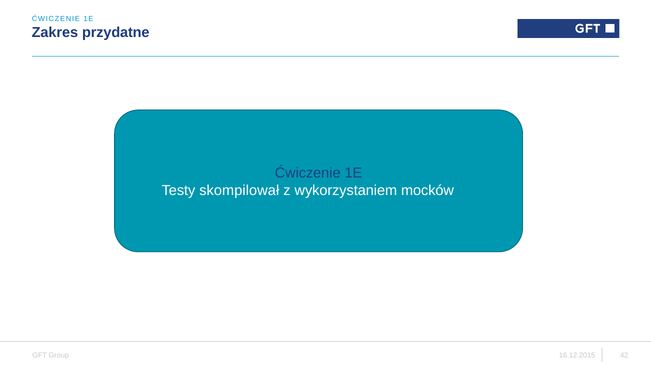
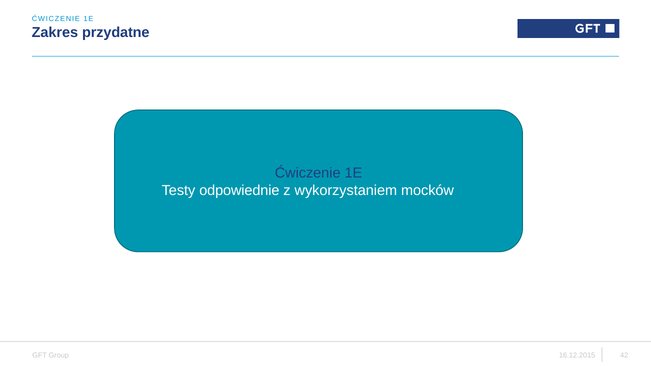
skompilował: skompilował -> odpowiednie
